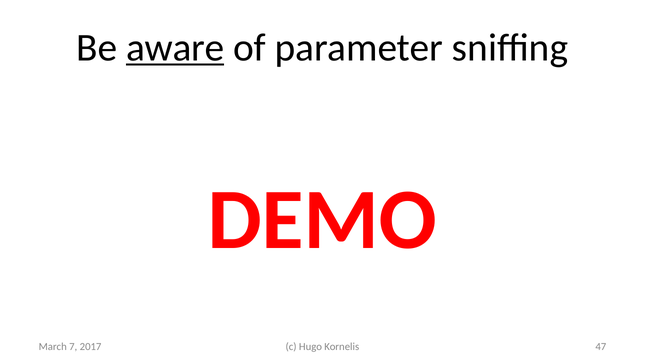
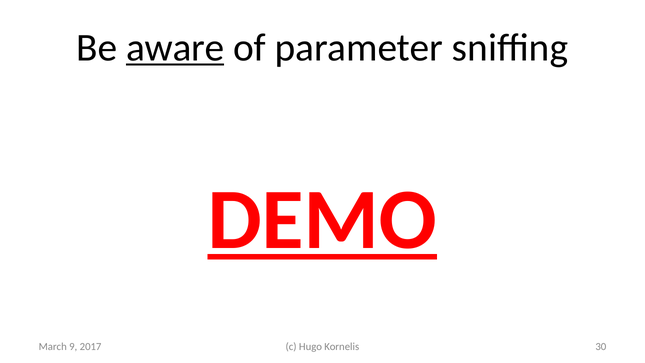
DEMO underline: none -> present
47: 47 -> 30
7: 7 -> 9
